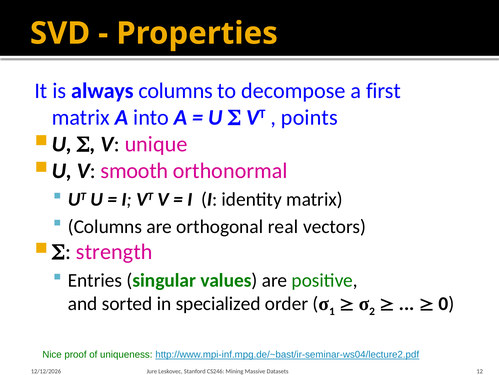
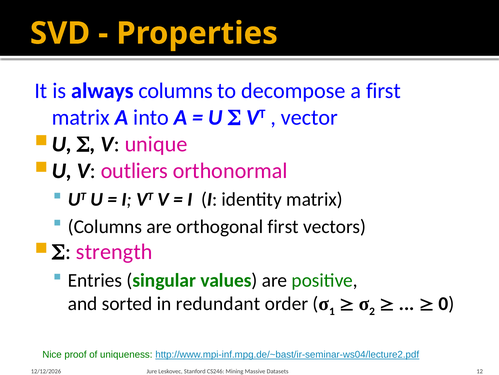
points: points -> vector
smooth: smooth -> outliers
orthogonal real: real -> first
specialized: specialized -> redundant
